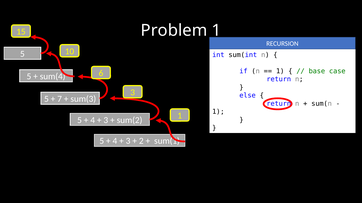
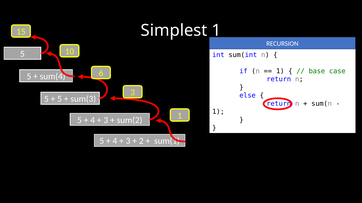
Problem: Problem -> Simplest
7 at (60, 99): 7 -> 5
